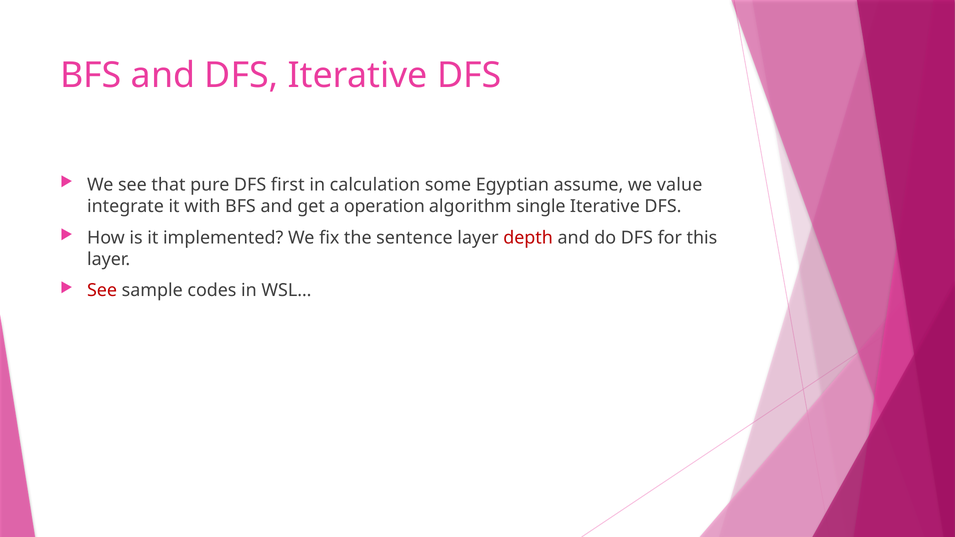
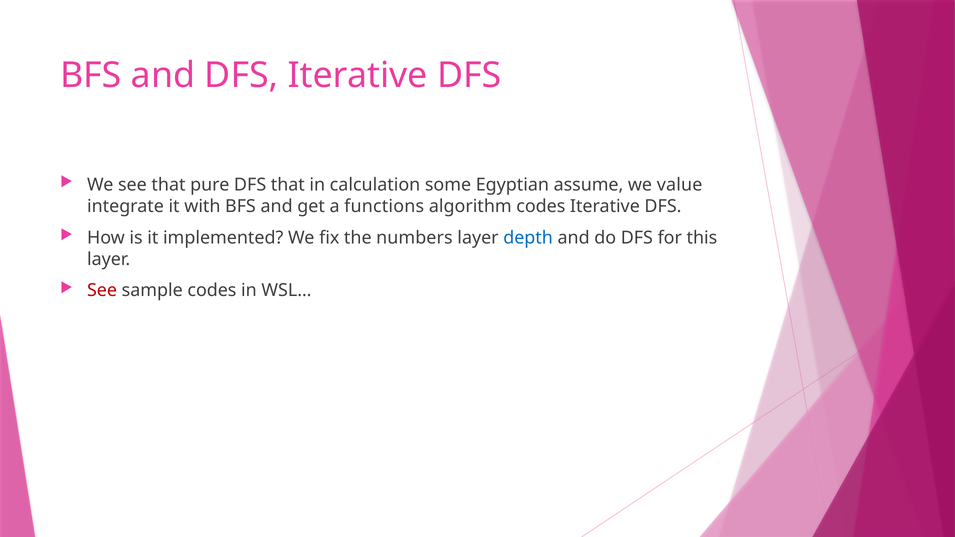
DFS first: first -> that
operation: operation -> functions
algorithm single: single -> codes
sentence: sentence -> numbers
depth colour: red -> blue
